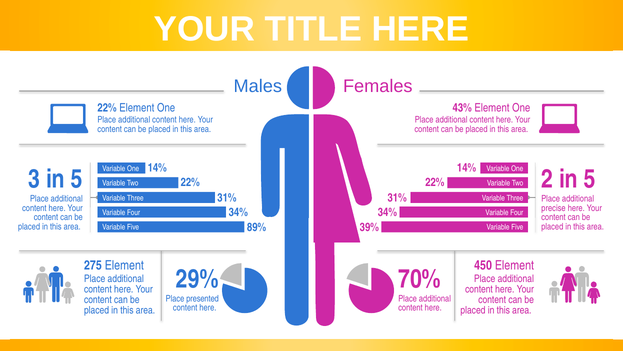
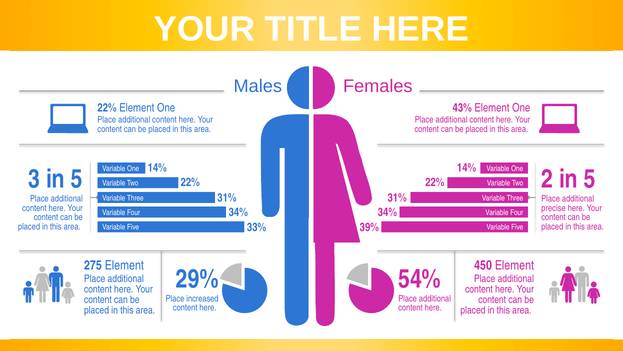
89%: 89% -> 33%
70%: 70% -> 54%
presented: presented -> increased
